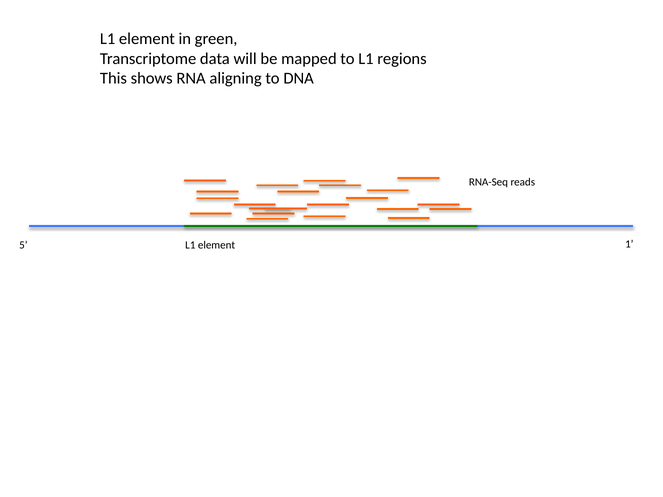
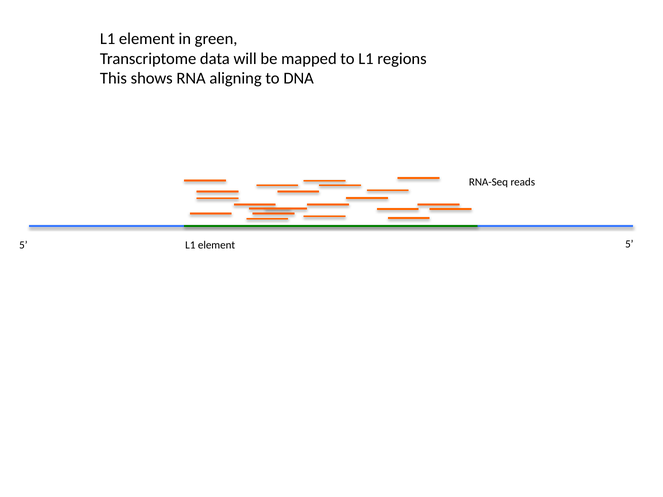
5 1: 1 -> 5
